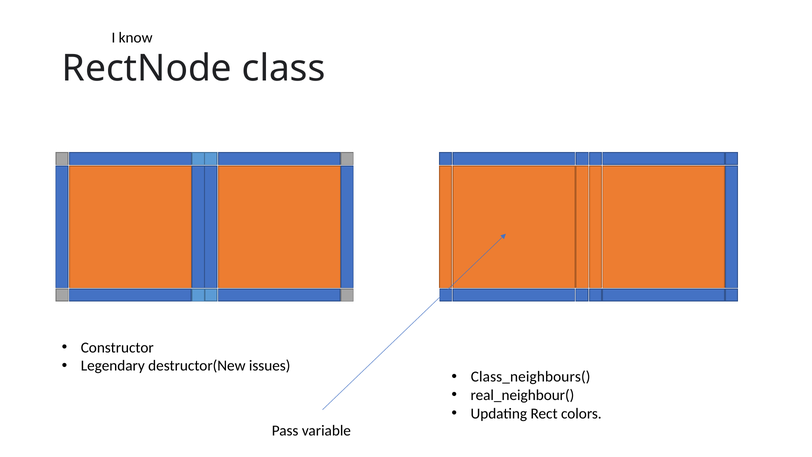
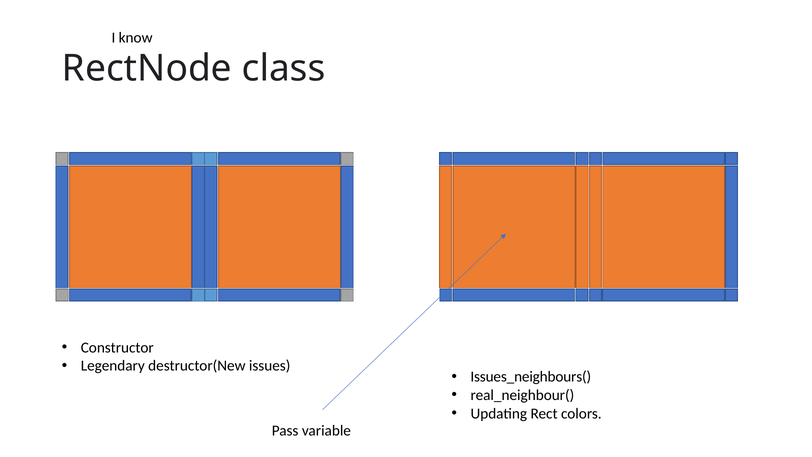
Class_neighbours(: Class_neighbours( -> Issues_neighbours(
